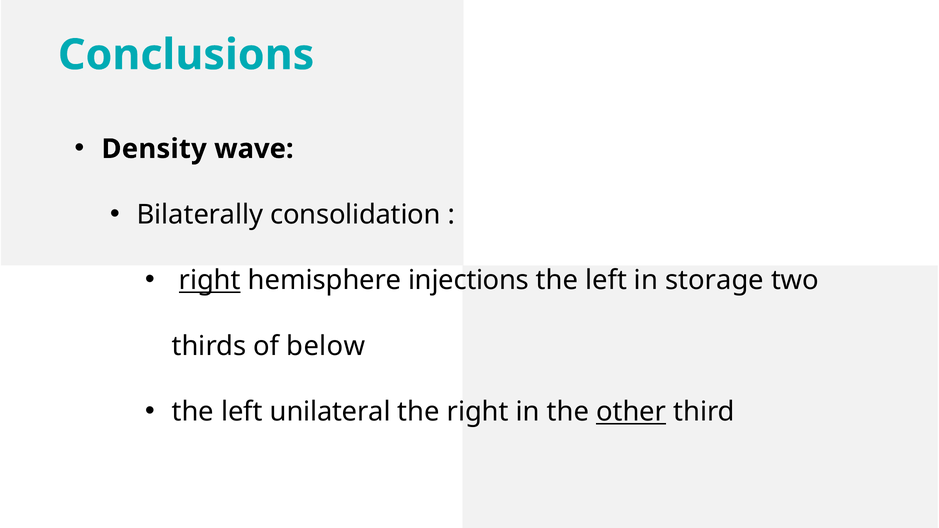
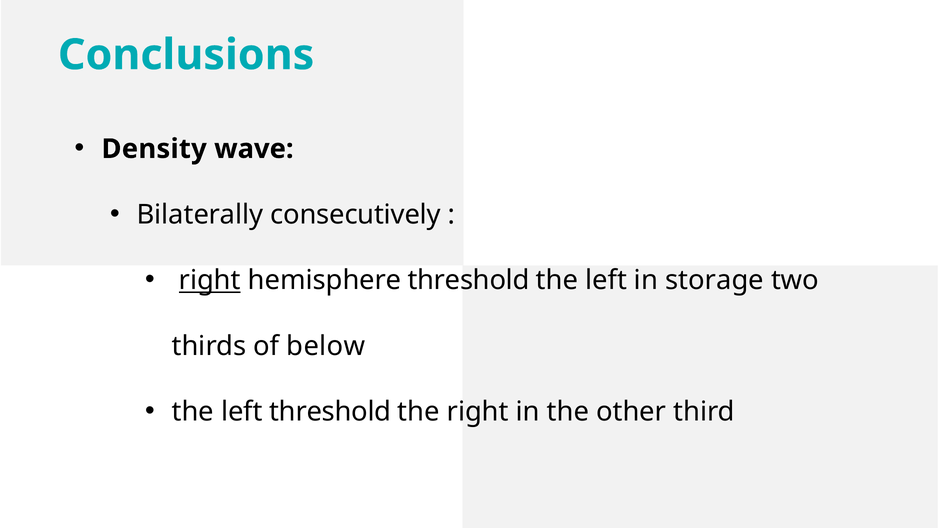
consolidation: consolidation -> consecutively
hemisphere injections: injections -> threshold
left unilateral: unilateral -> threshold
other underline: present -> none
